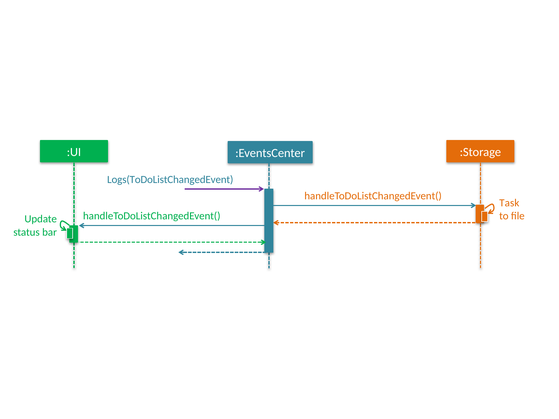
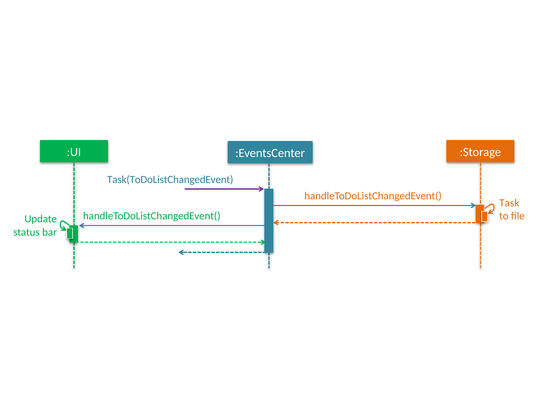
Logs(ToDoListChangedEvent: Logs(ToDoListChangedEvent -> Task(ToDoListChangedEvent
